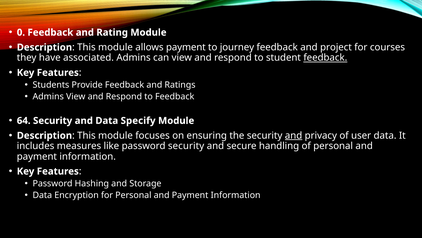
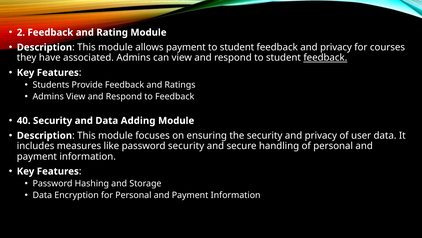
0: 0 -> 2
journey at (237, 47): journey -> student
feedback and project: project -> privacy
64: 64 -> 40
Specify: Specify -> Adding
and at (294, 135) underline: present -> none
